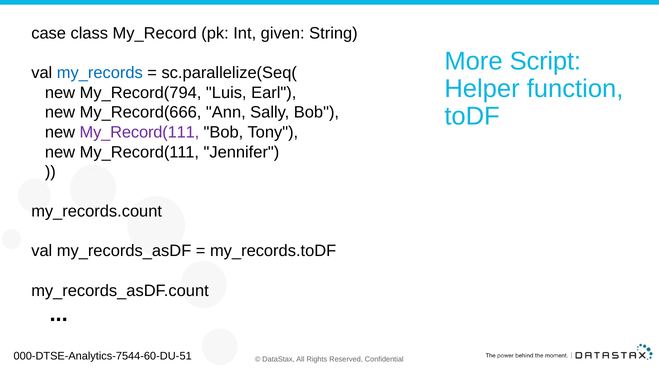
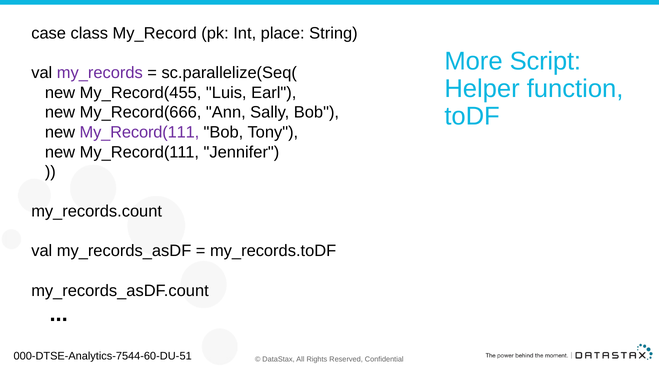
given: given -> place
my_records colour: blue -> purple
My_Record(794: My_Record(794 -> My_Record(455
